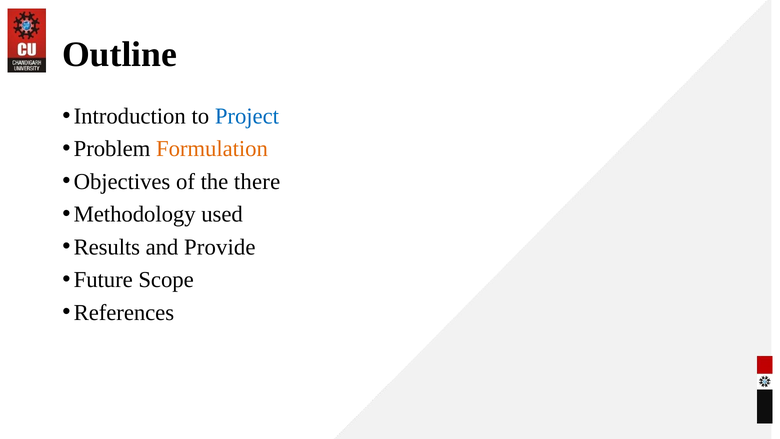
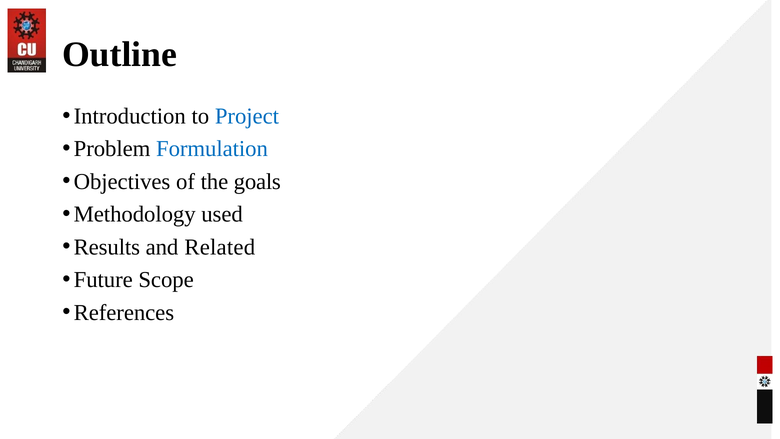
Formulation colour: orange -> blue
there: there -> goals
Provide: Provide -> Related
